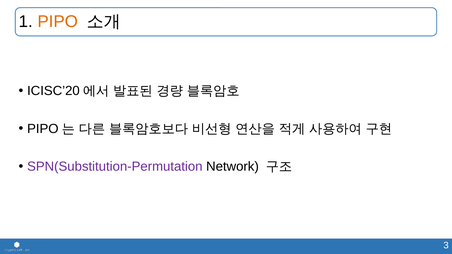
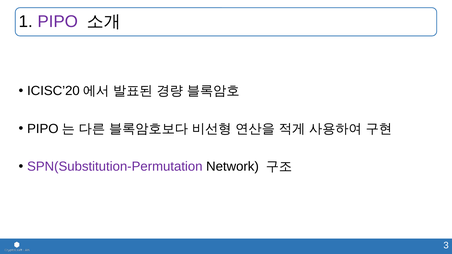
PIPO at (58, 22) colour: orange -> purple
